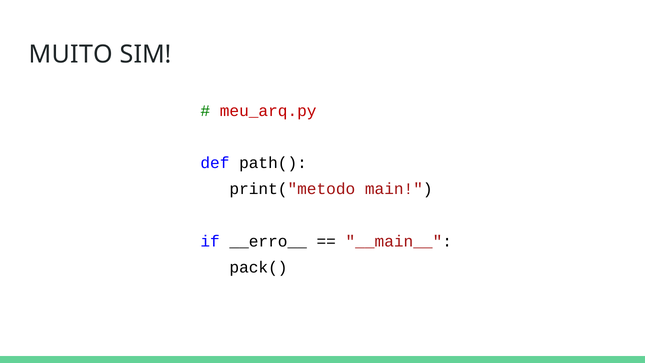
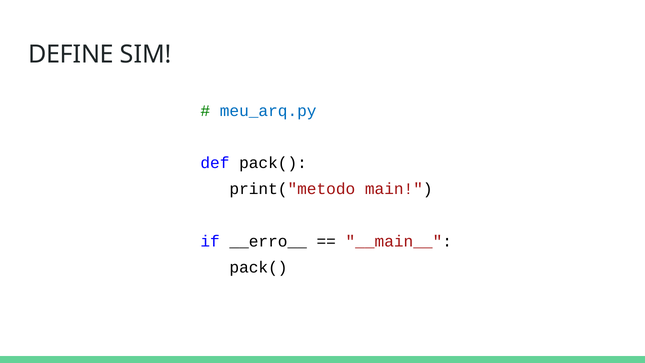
MUITO: MUITO -> DEFINE
meu_arq.py colour: red -> blue
def path(: path( -> pack(
